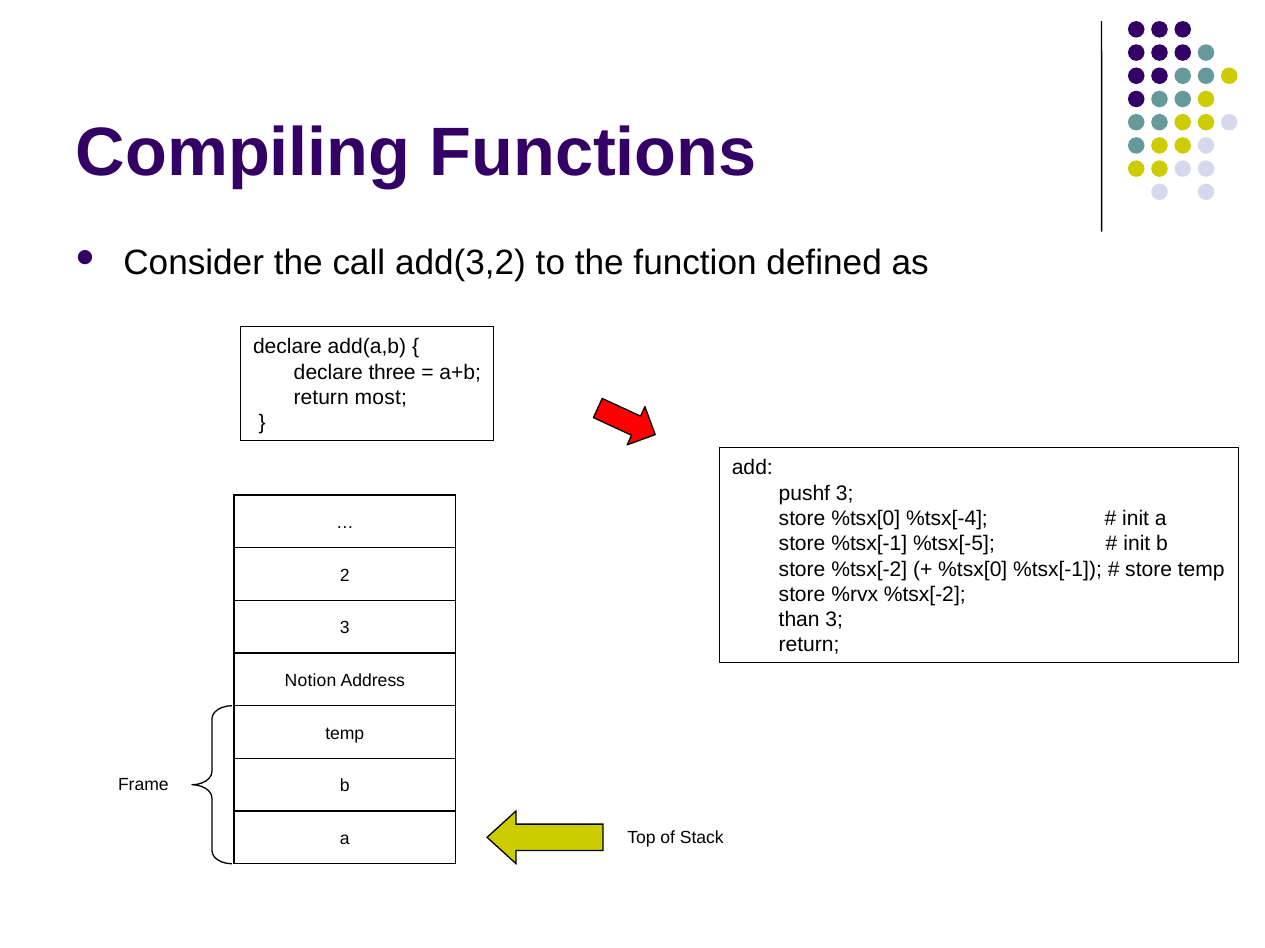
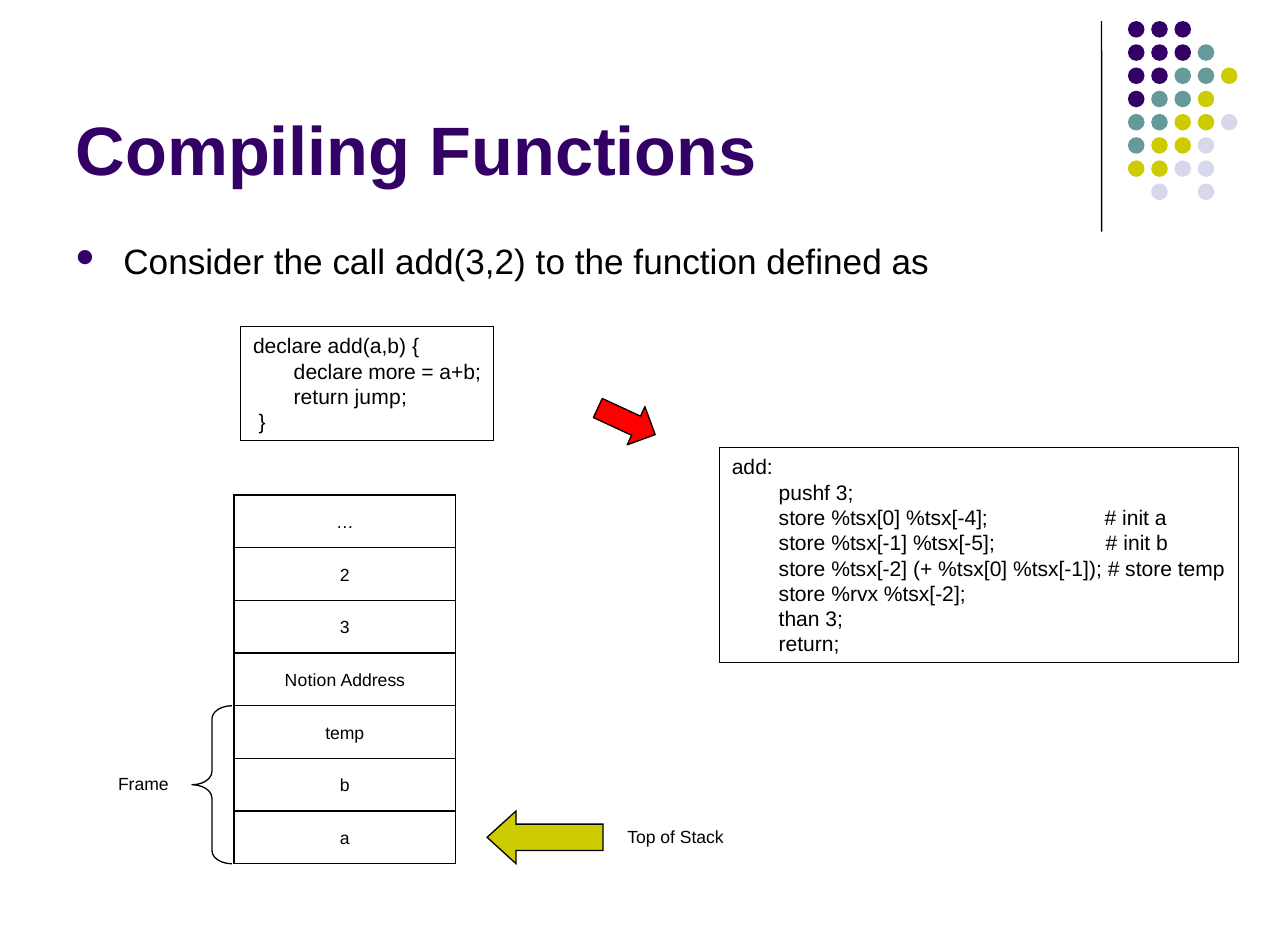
three: three -> more
most: most -> jump
